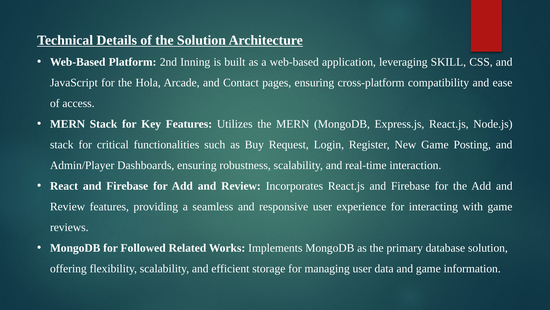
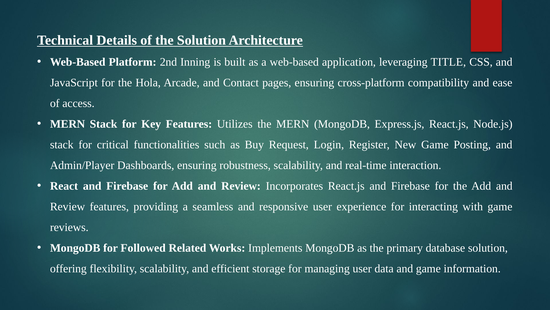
SKILL: SKILL -> TITLE
